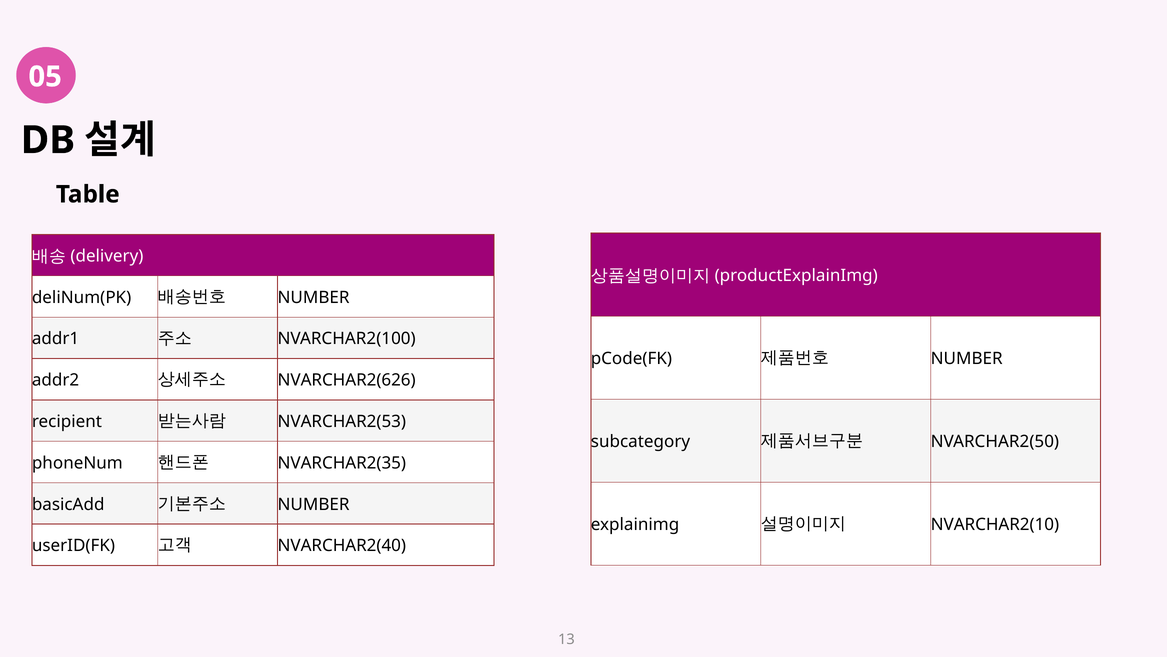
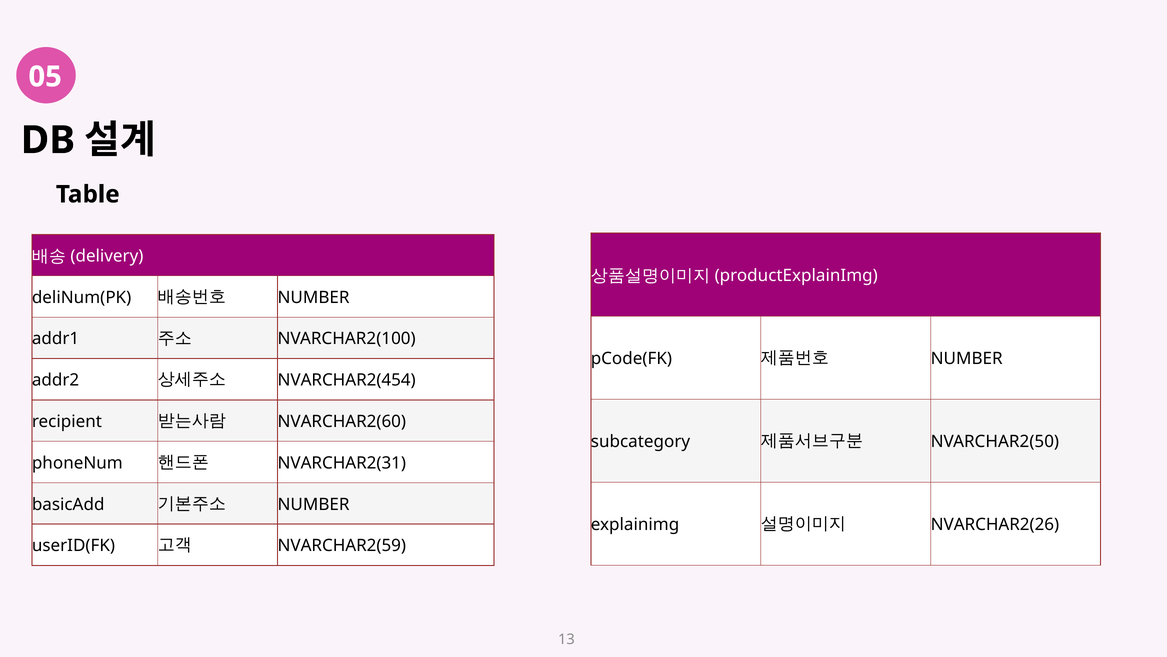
NVARCHAR2(626: NVARCHAR2(626 -> NVARCHAR2(454
NVARCHAR2(53: NVARCHAR2(53 -> NVARCHAR2(60
NVARCHAR2(35: NVARCHAR2(35 -> NVARCHAR2(31
NVARCHAR2(10: NVARCHAR2(10 -> NVARCHAR2(26
NVARCHAR2(40: NVARCHAR2(40 -> NVARCHAR2(59
